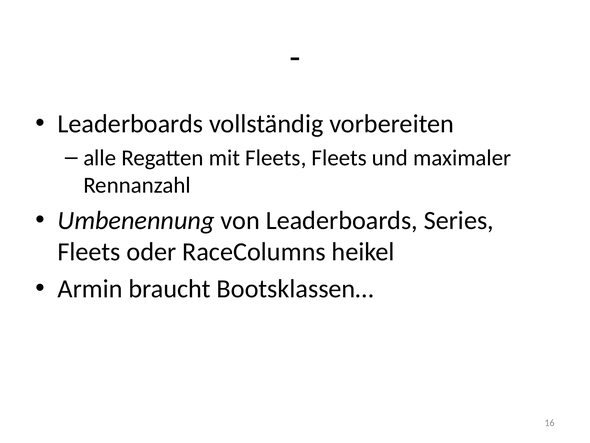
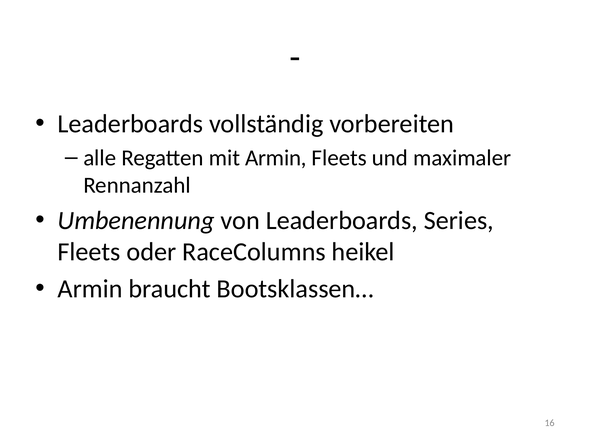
mit Fleets: Fleets -> Armin
